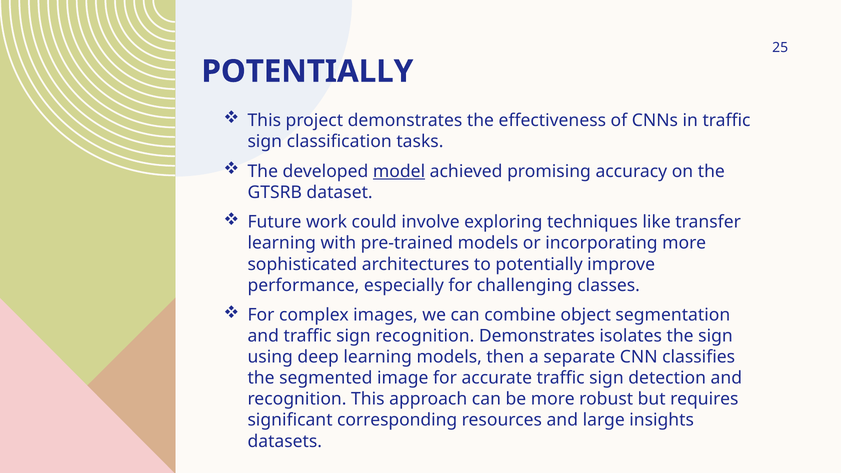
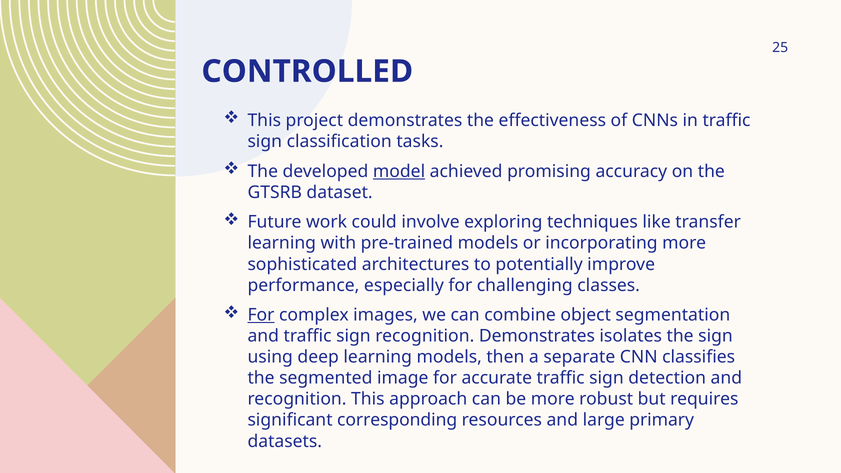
POTENTIALLY at (307, 71): POTENTIALLY -> CONTROLLED
For at (261, 315) underline: none -> present
insights: insights -> primary
